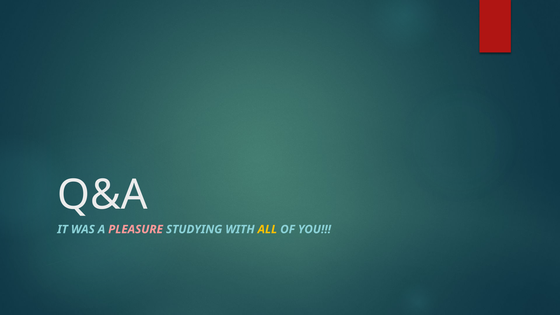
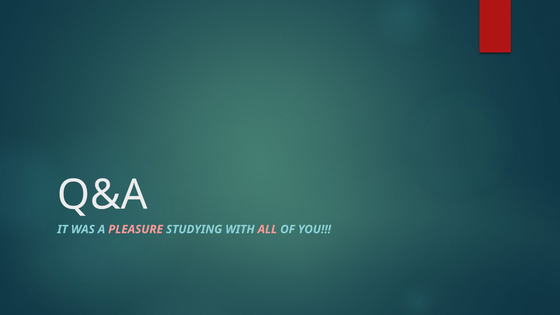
ALL colour: yellow -> pink
